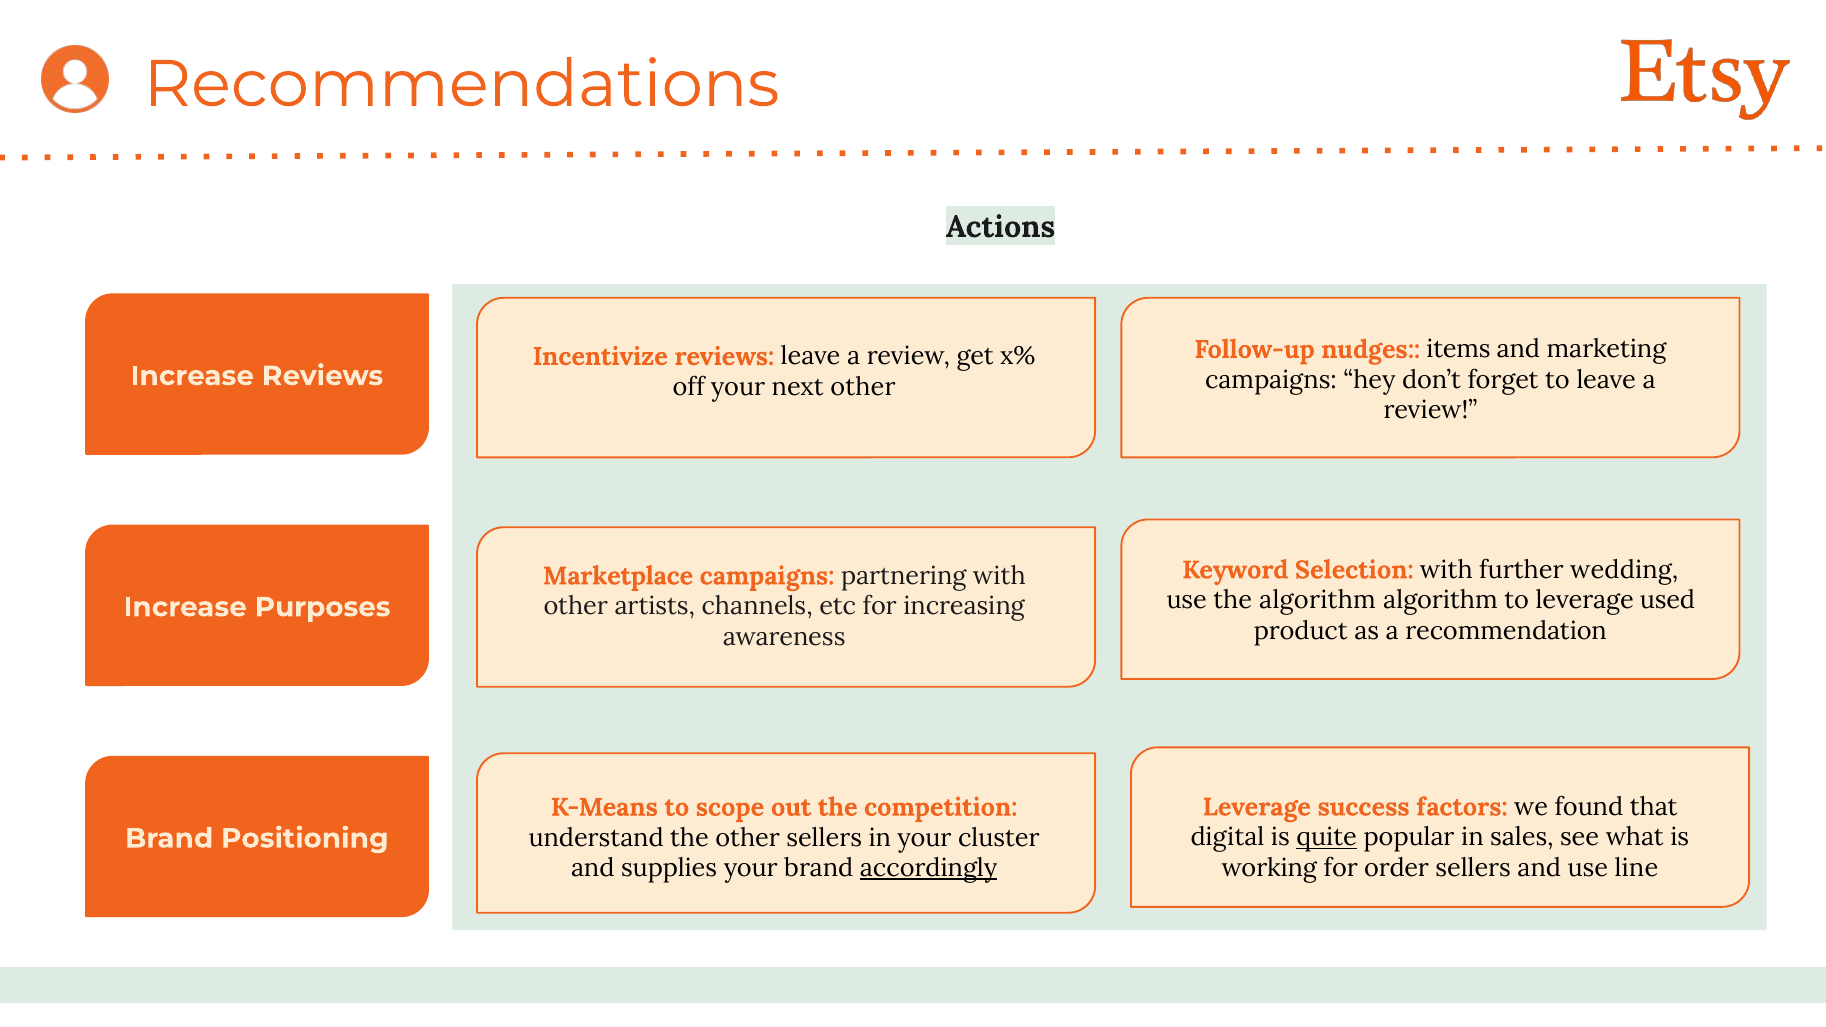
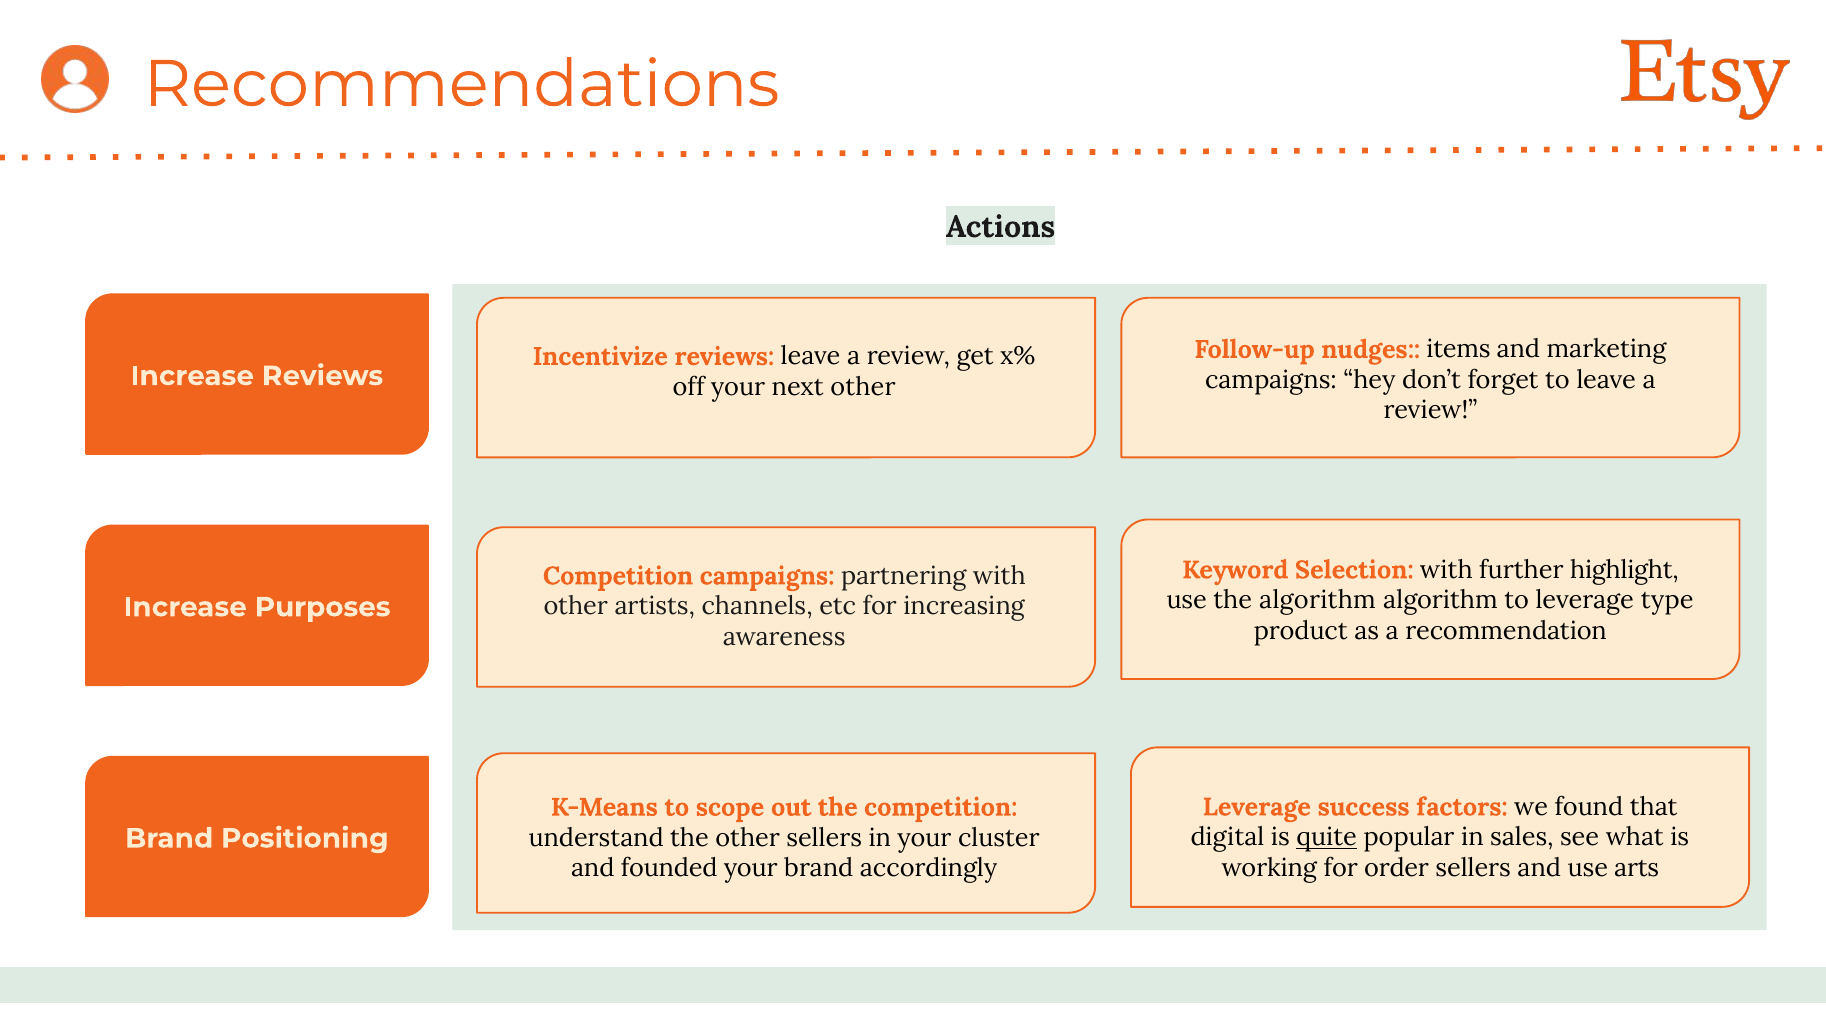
wedding: wedding -> highlight
Marketplace at (618, 576): Marketplace -> Competition
used: used -> type
line: line -> arts
supplies: supplies -> founded
accordingly underline: present -> none
